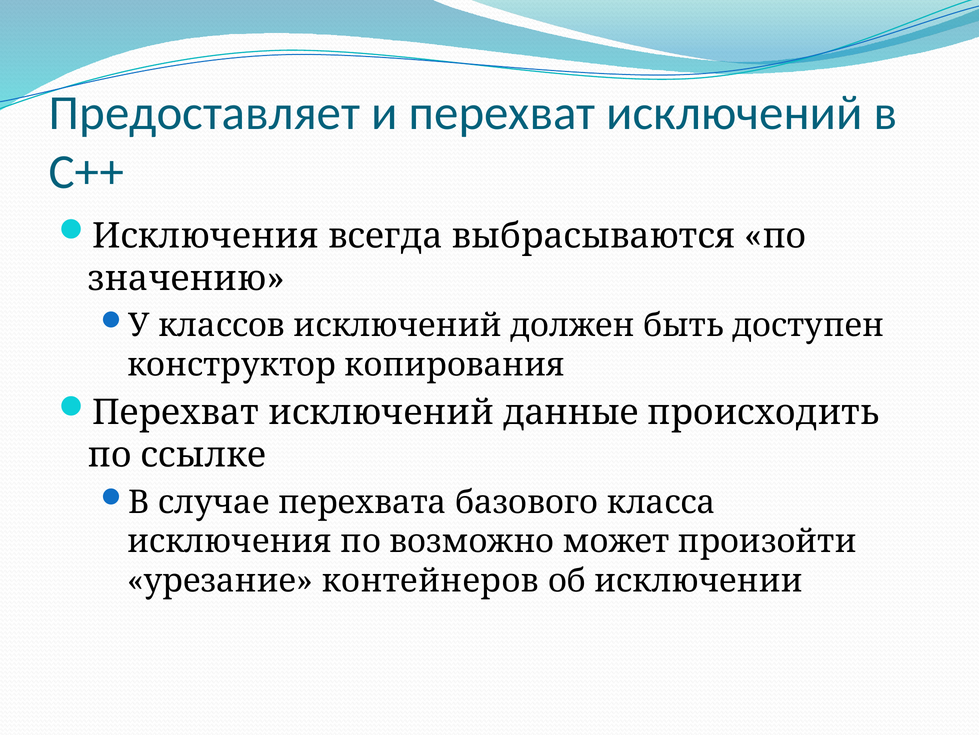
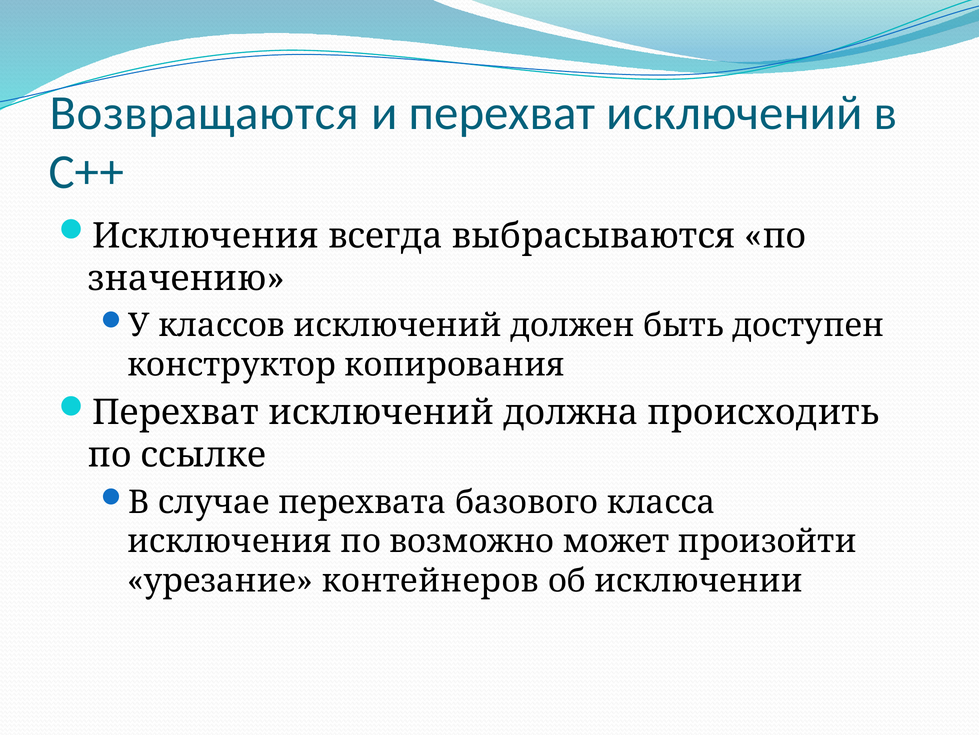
Предоставляет: Предоставляет -> Возвращаются
данные: данные -> должна
